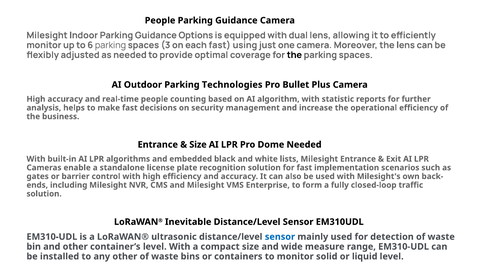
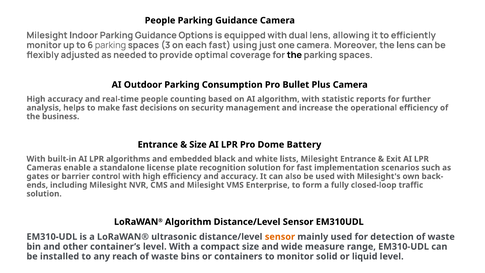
Technologies: Technologies -> Consumption
Dome Needed: Needed -> Battery
LoRaWAN® Inevitable: Inevitable -> Algorithm
sensor at (280, 237) colour: blue -> orange
any other: other -> reach
